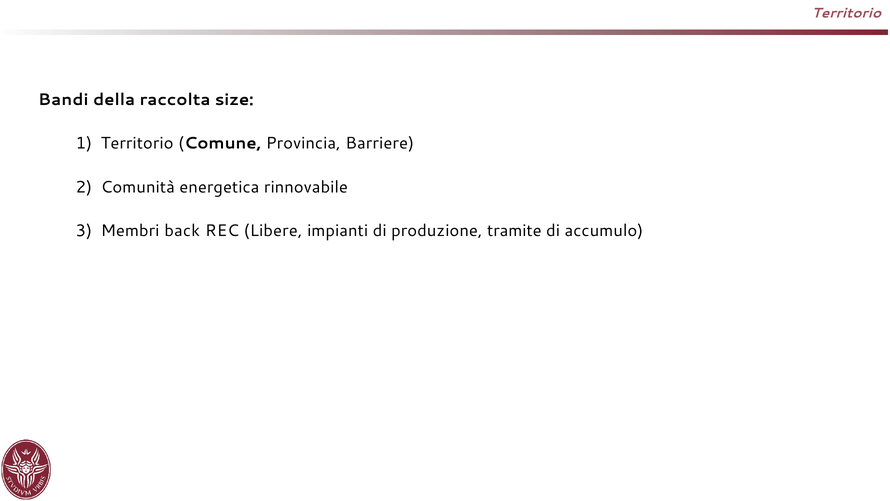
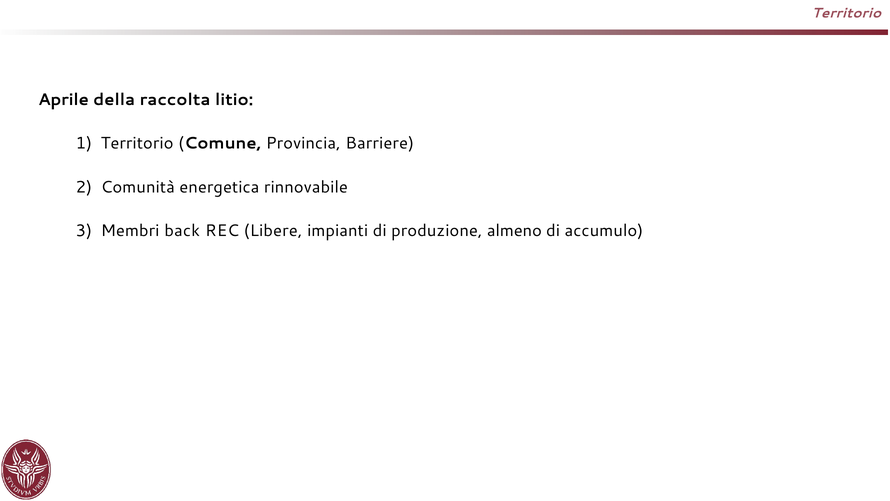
Bandi: Bandi -> Aprile
size: size -> litio
tramite: tramite -> almeno
